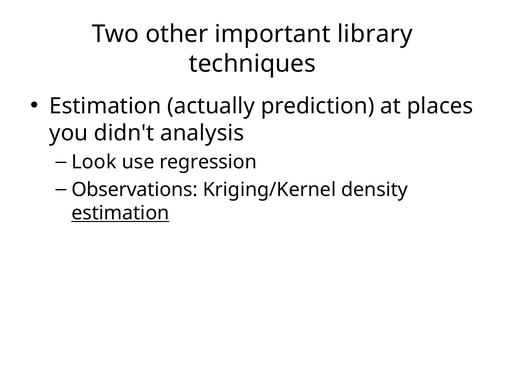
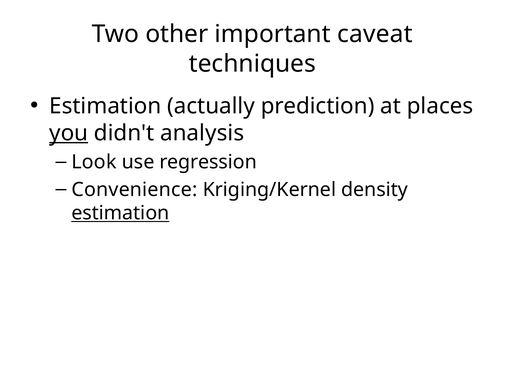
library: library -> caveat
you underline: none -> present
Observations: Observations -> Convenience
